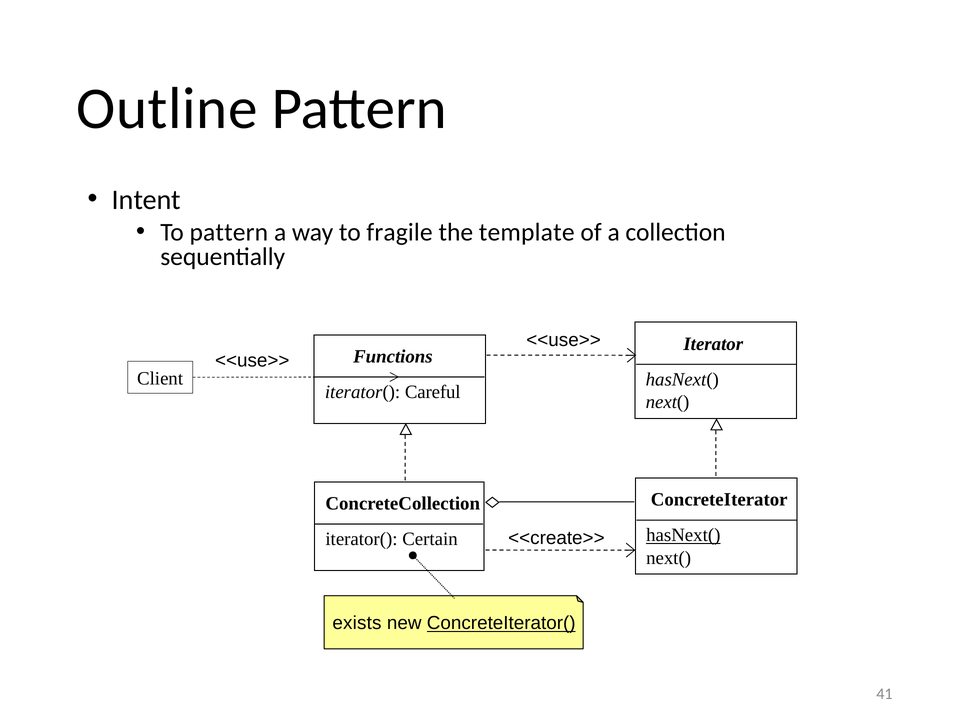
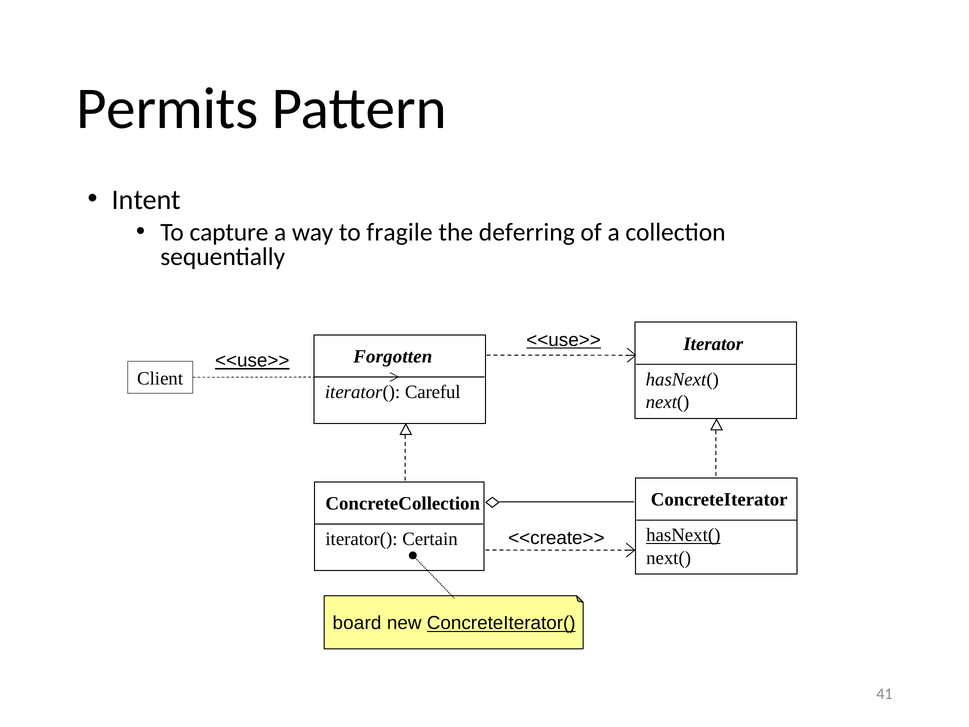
Outline: Outline -> Permits
To pattern: pattern -> capture
template: template -> deferring
<<use>> at (564, 340) underline: none -> present
Functions: Functions -> Forgotten
<<use>> at (252, 360) underline: none -> present
exists: exists -> board
